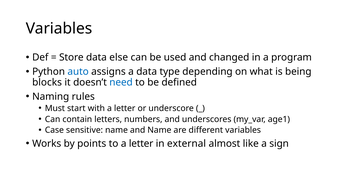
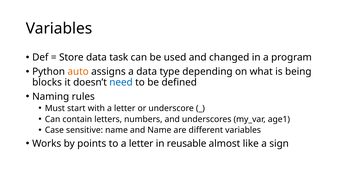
else: else -> task
auto colour: blue -> orange
external: external -> reusable
